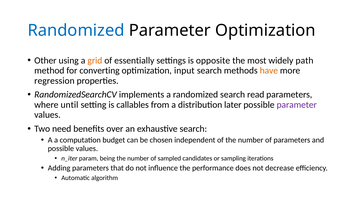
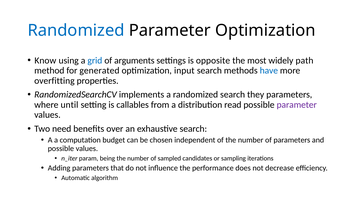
Other: Other -> Know
grid colour: orange -> blue
essentially: essentially -> arguments
converting: converting -> generated
have colour: orange -> blue
regression: regression -> overfitting
read: read -> they
later: later -> read
